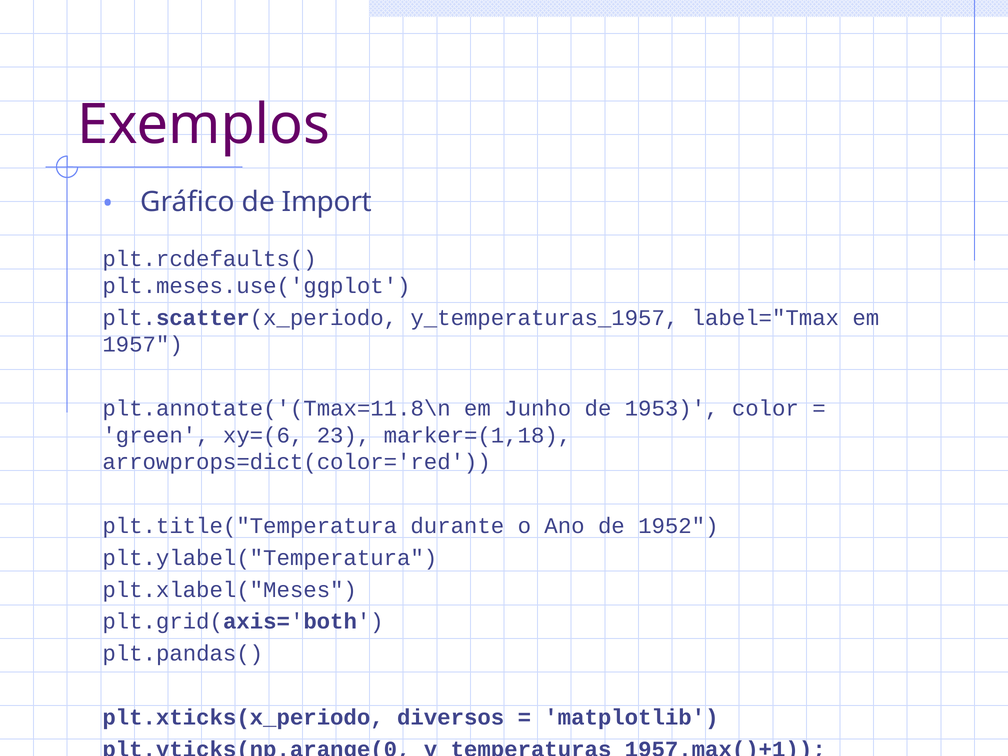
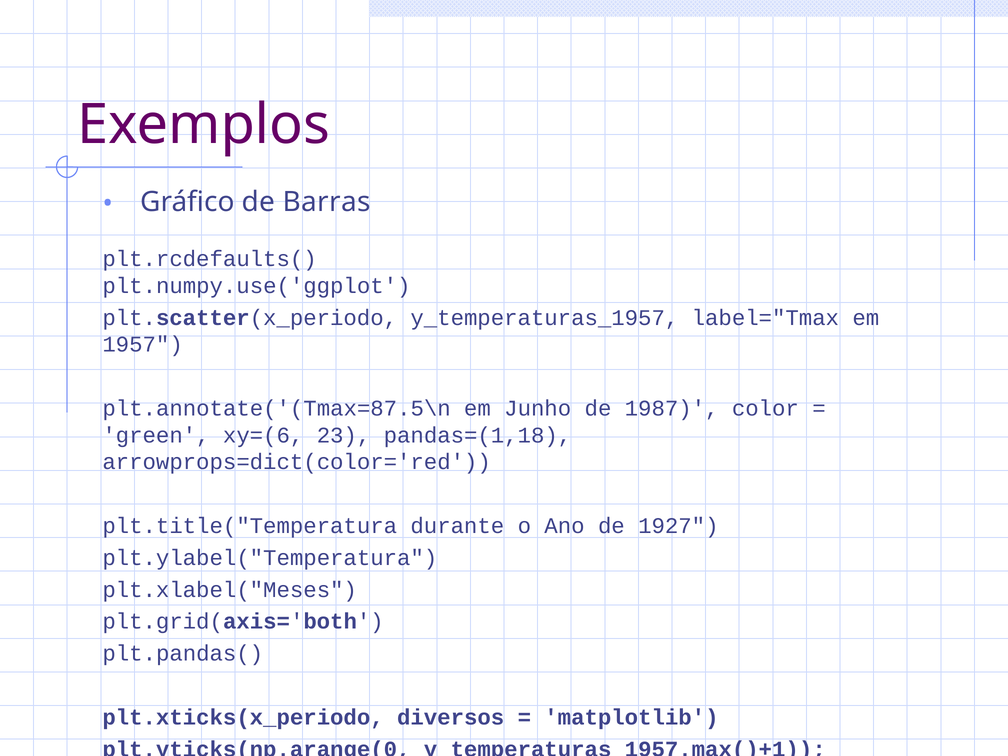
Import: Import -> Barras
plt.meses.use('ggplot: plt.meses.use('ggplot -> plt.numpy.use('ggplot
plt.annotate('(Tmax=11.8\n: plt.annotate('(Tmax=11.8\n -> plt.annotate('(Tmax=87.5\n
1953: 1953 -> 1987
marker=(1,18: marker=(1,18 -> pandas=(1,18
1952: 1952 -> 1927
